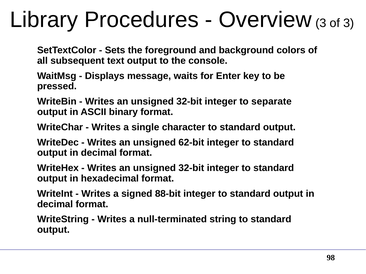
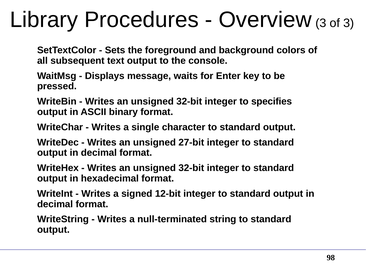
separate: separate -> specifies
62-bit: 62-bit -> 27-bit
88-bit: 88-bit -> 12-bit
